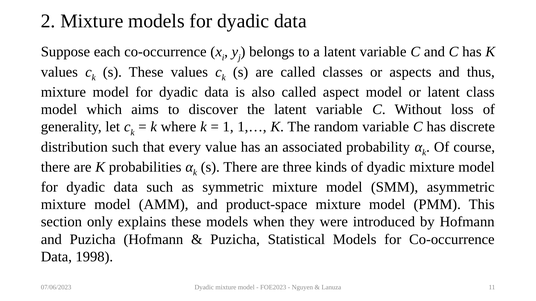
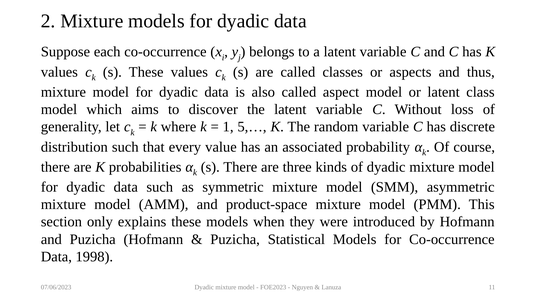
1,…: 1,… -> 5,…
